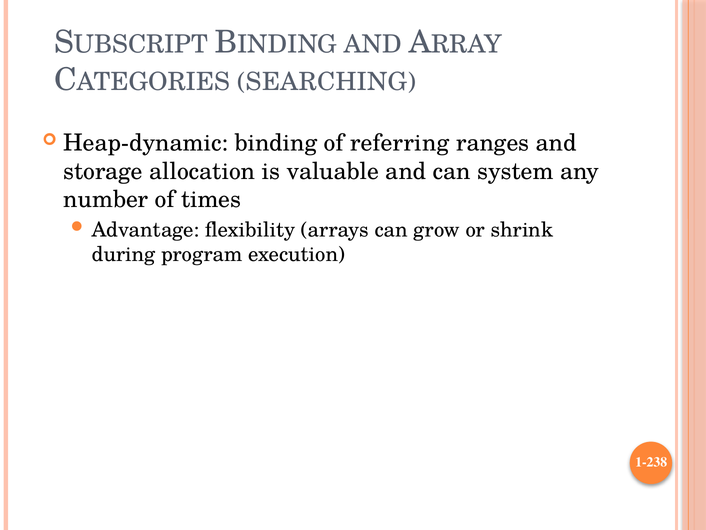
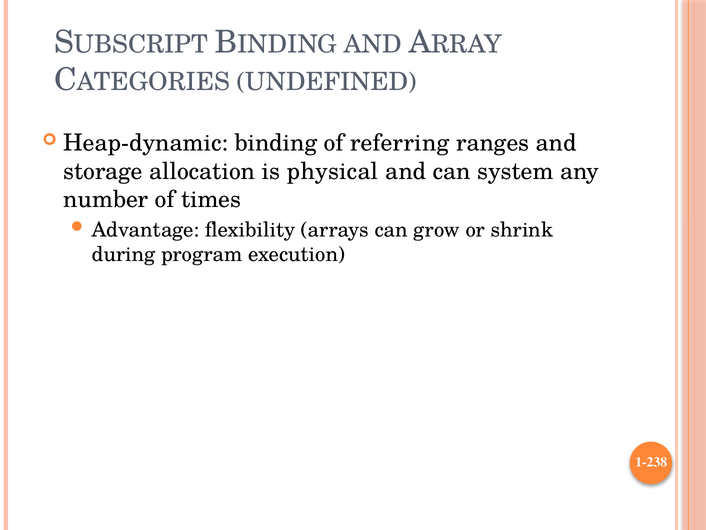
SEARCHING: SEARCHING -> UNDEFINED
valuable: valuable -> physical
